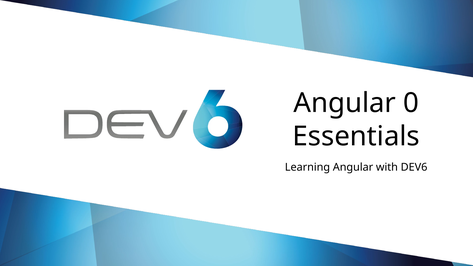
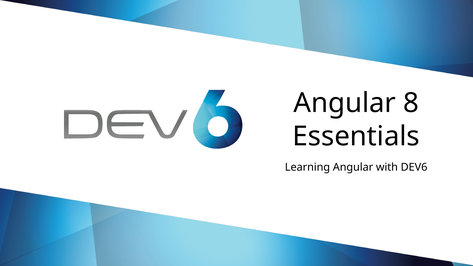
0: 0 -> 8
